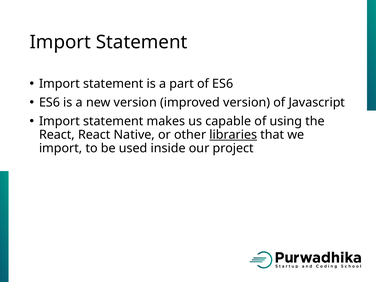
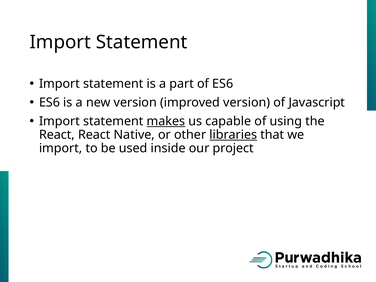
makes underline: none -> present
